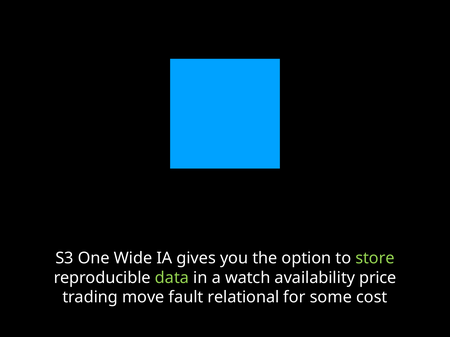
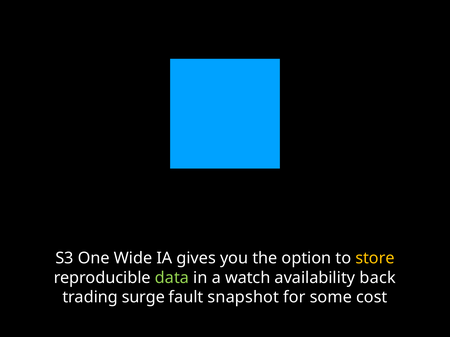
store colour: light green -> yellow
price: price -> back
move: move -> surge
relational: relational -> snapshot
